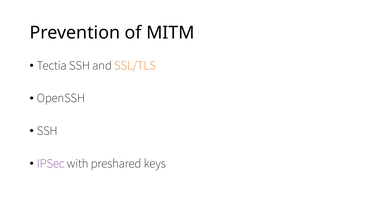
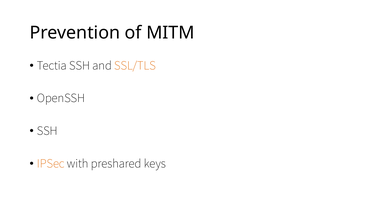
IPSec colour: purple -> orange
